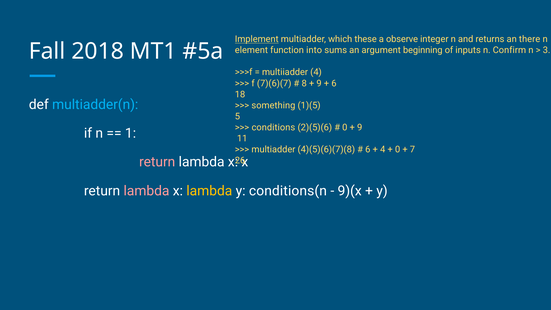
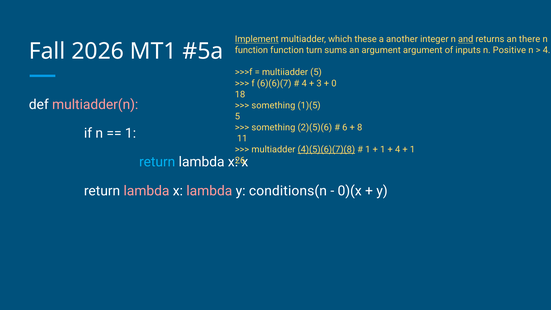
observe: observe -> another
and underline: none -> present
2018: 2018 -> 2026
element at (251, 50): element -> function
into: into -> turn
argument beginning: beginning -> argument
Confirm: Confirm -> Positive
3 at (547, 50): 3 -> 4
multiiadder 4: 4 -> 5
7)(6)(7: 7)(6)(7 -> 6)(6)(7
8 at (304, 83): 8 -> 4
9 at (319, 83): 9 -> 3
6 at (334, 83): 6 -> 0
multiadder(n colour: light blue -> pink
conditions at (273, 127): conditions -> something
0 at (345, 127): 0 -> 6
9 at (360, 127): 9 -> 8
4)(5)(6)(7)(8 underline: none -> present
6 at (368, 149): 6 -> 1
4 at (383, 149): 4 -> 1
0 at (398, 149): 0 -> 4
7 at (412, 149): 7 -> 1
return at (157, 162) colour: pink -> light blue
lambda at (209, 191) colour: yellow -> pink
9)(x: 9)(x -> 0)(x
